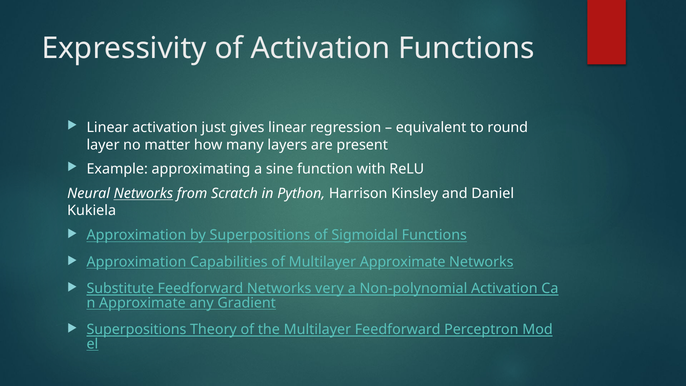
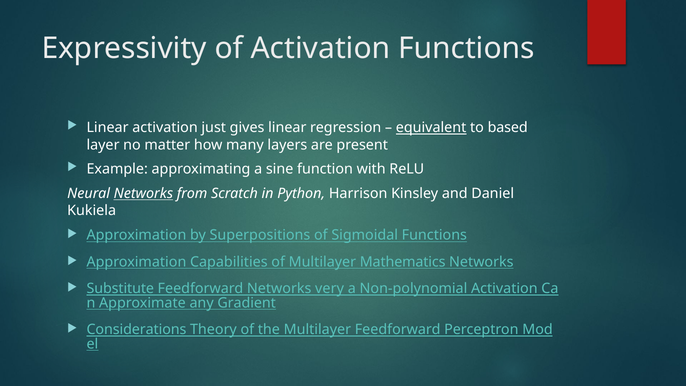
equivalent underline: none -> present
round: round -> based
Multilayer Approximate: Approximate -> Mathematics
Superpositions at (136, 329): Superpositions -> Considerations
